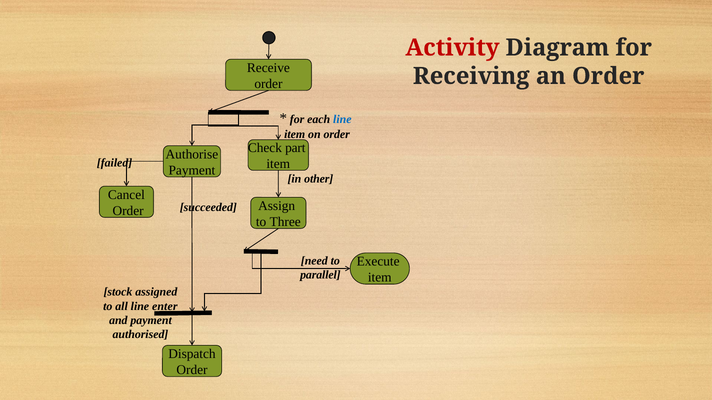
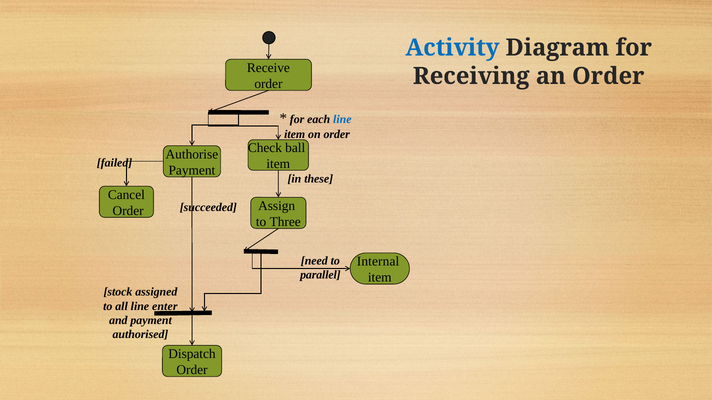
Activity colour: red -> blue
part: part -> ball
other: other -> these
Execute: Execute -> Internal
